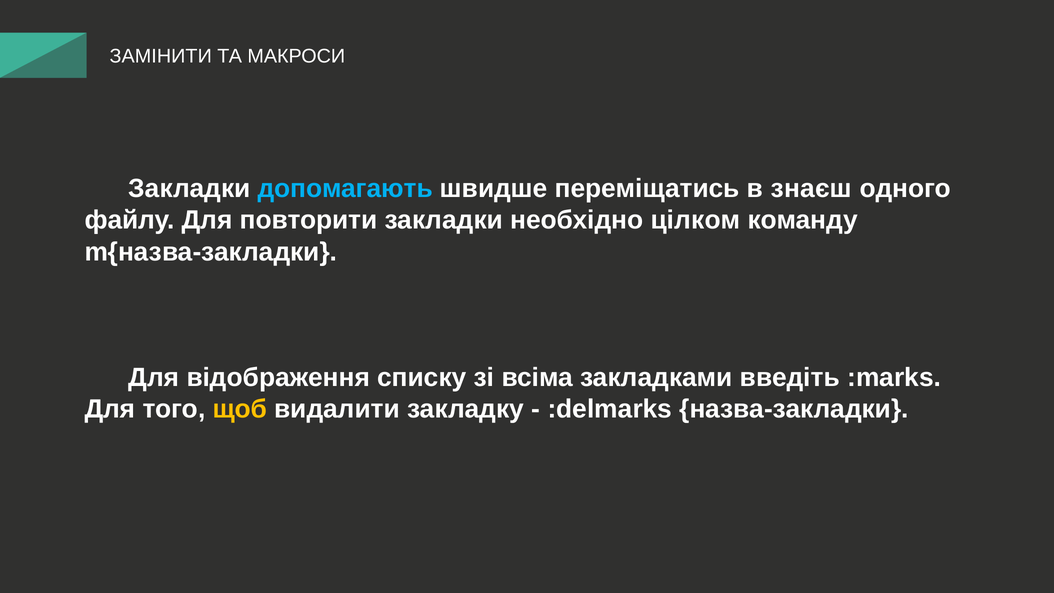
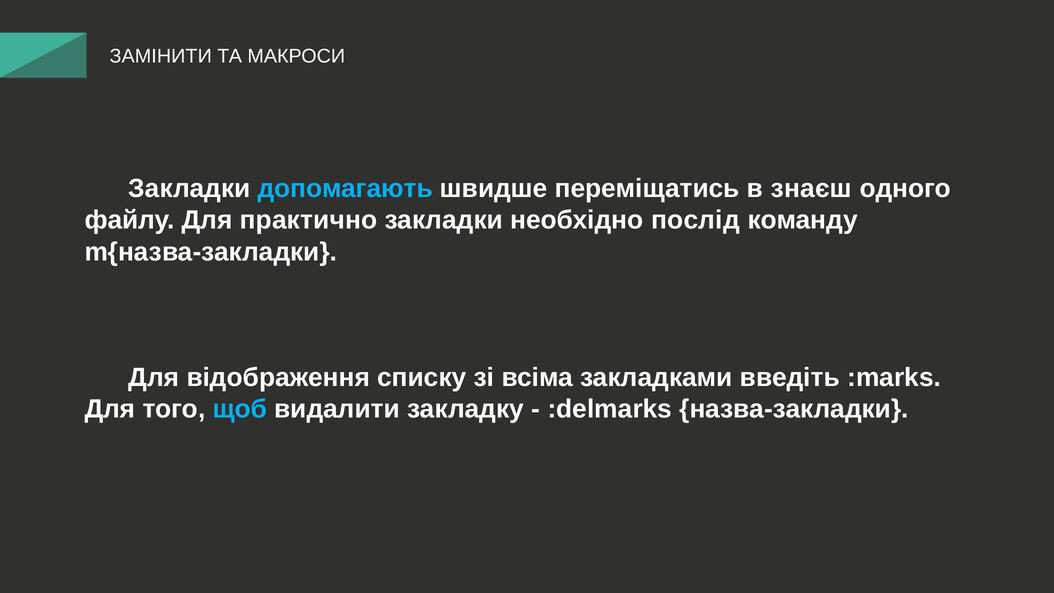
повторити: повторити -> практично
цілком: цілком -> послід
щоб colour: yellow -> light blue
